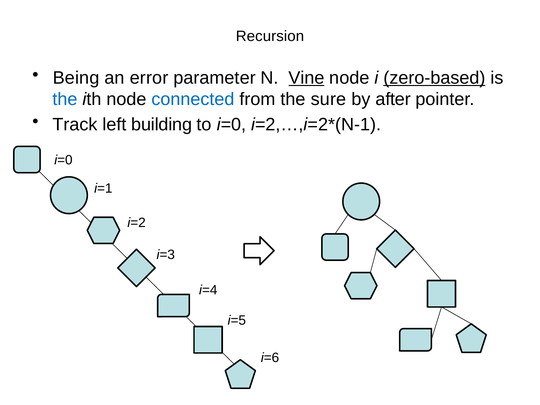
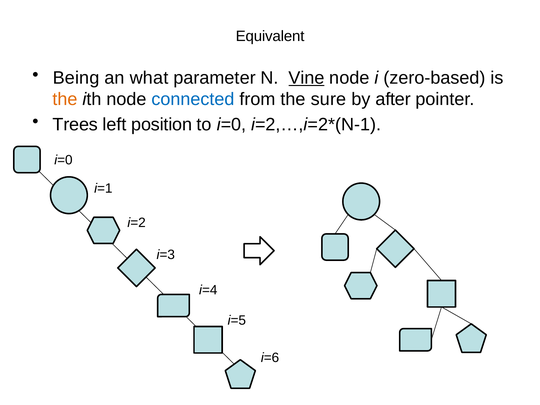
Recursion: Recursion -> Equivalent
error: error -> what
zero-based underline: present -> none
the at (65, 99) colour: blue -> orange
Track: Track -> Trees
building: building -> position
